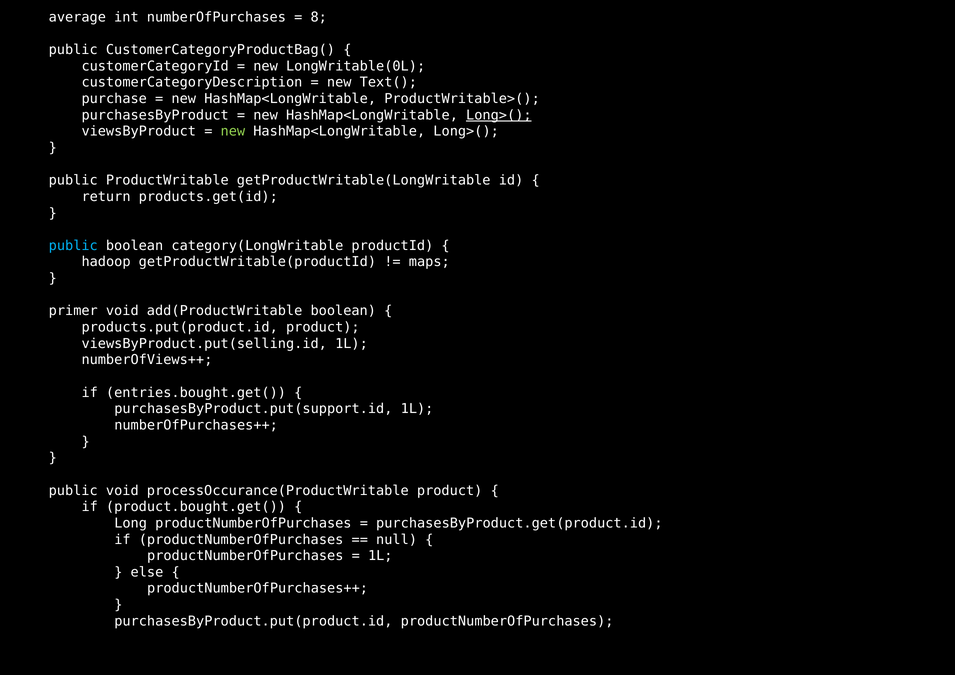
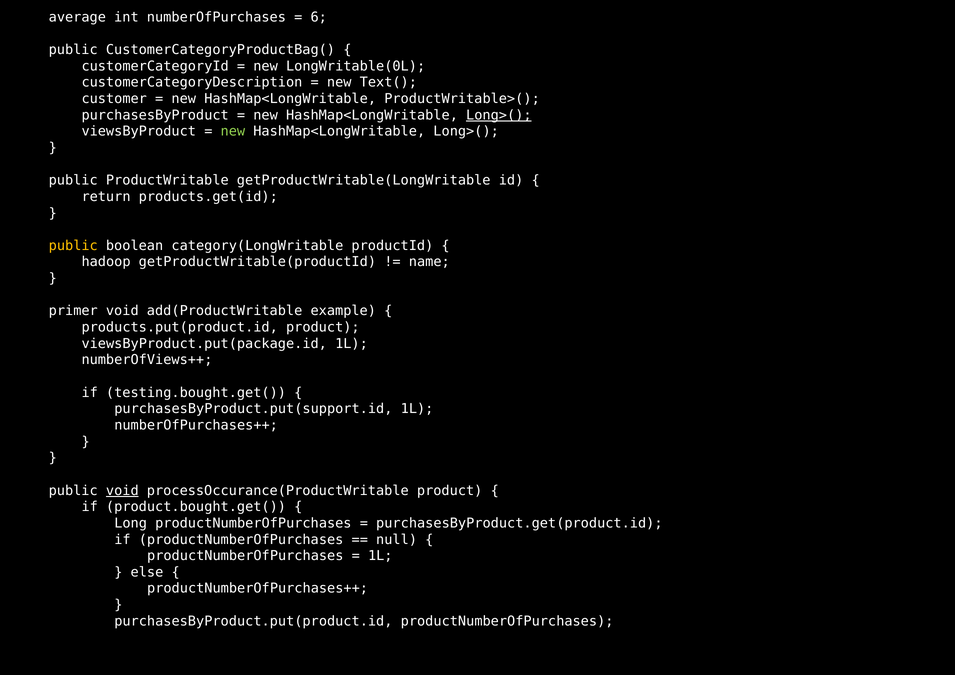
8: 8 -> 6
purchase: purchase -> customer
public at (73, 246) colour: light blue -> yellow
maps: maps -> name
add(ProductWritable boolean: boolean -> example
viewsByProduct.put(selling.id: viewsByProduct.put(selling.id -> viewsByProduct.put(package.id
entries.bought.get(: entries.bought.get( -> testing.bought.get(
void at (122, 491) underline: none -> present
